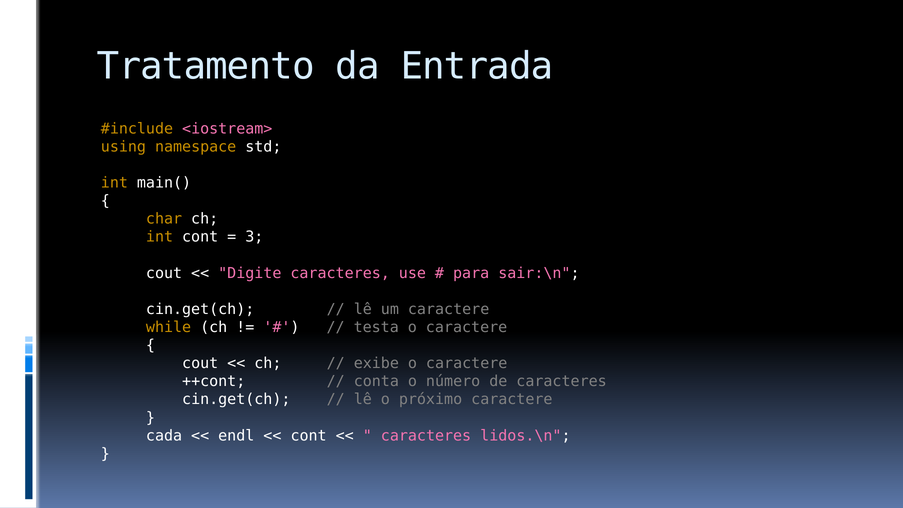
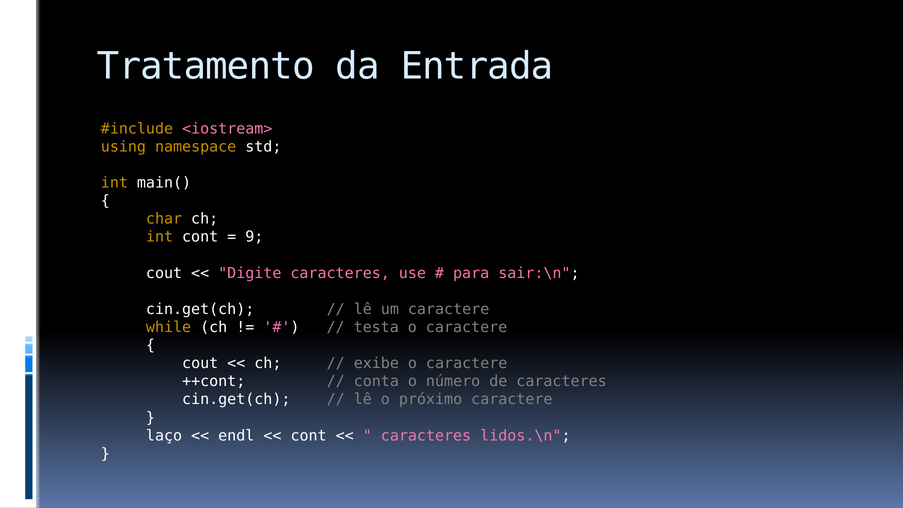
3: 3 -> 9
cada: cada -> laço
